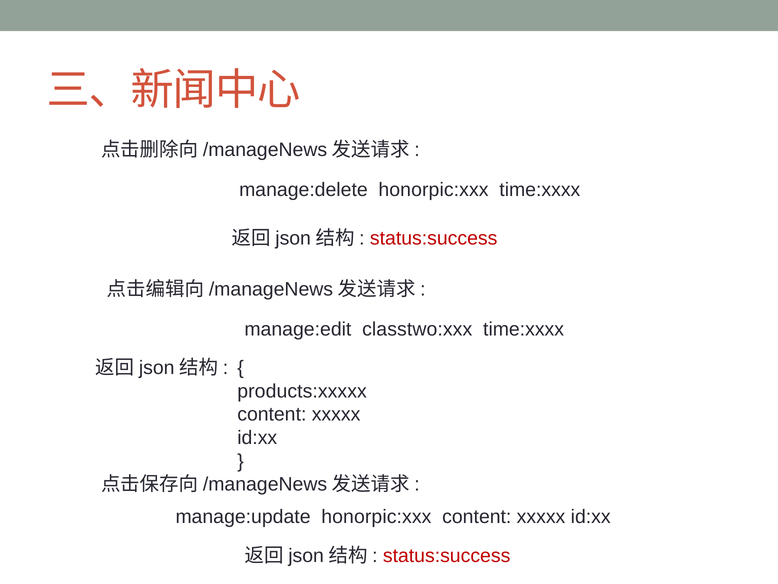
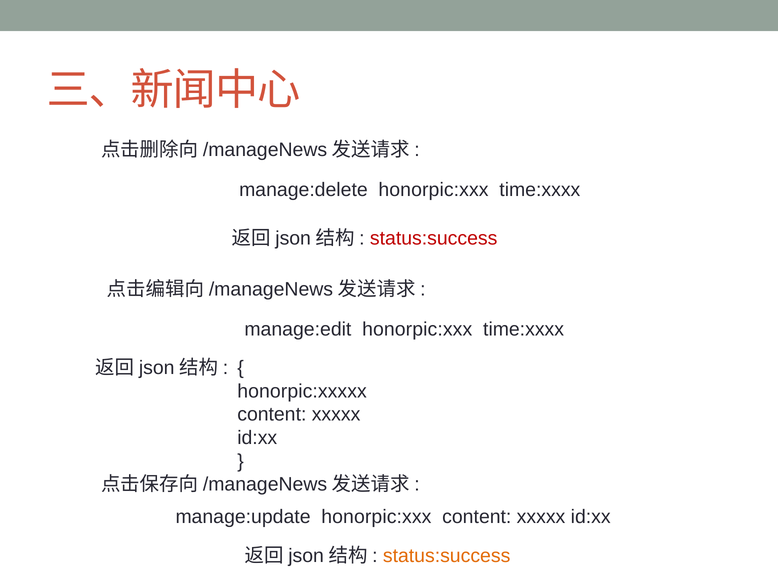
manage:edit classtwo:xxx: classtwo:xxx -> honorpic:xxx
products:xxxxx: products:xxxxx -> honorpic:xxxxx
status:success at (447, 555) colour: red -> orange
